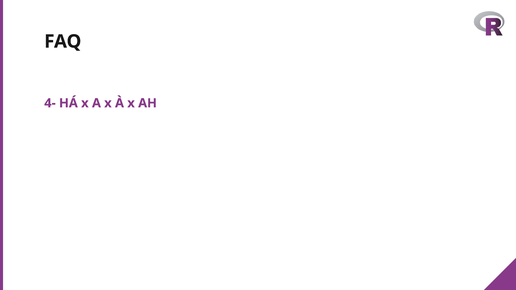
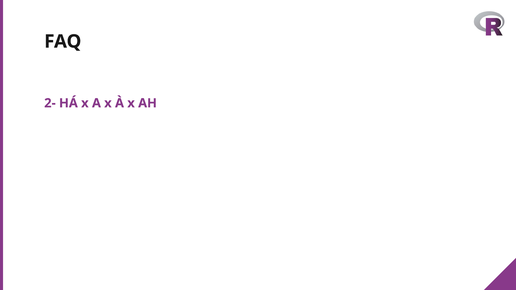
4-: 4- -> 2-
